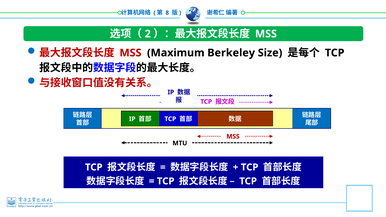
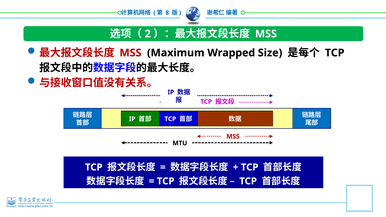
Berkeley: Berkeley -> Wrapped
